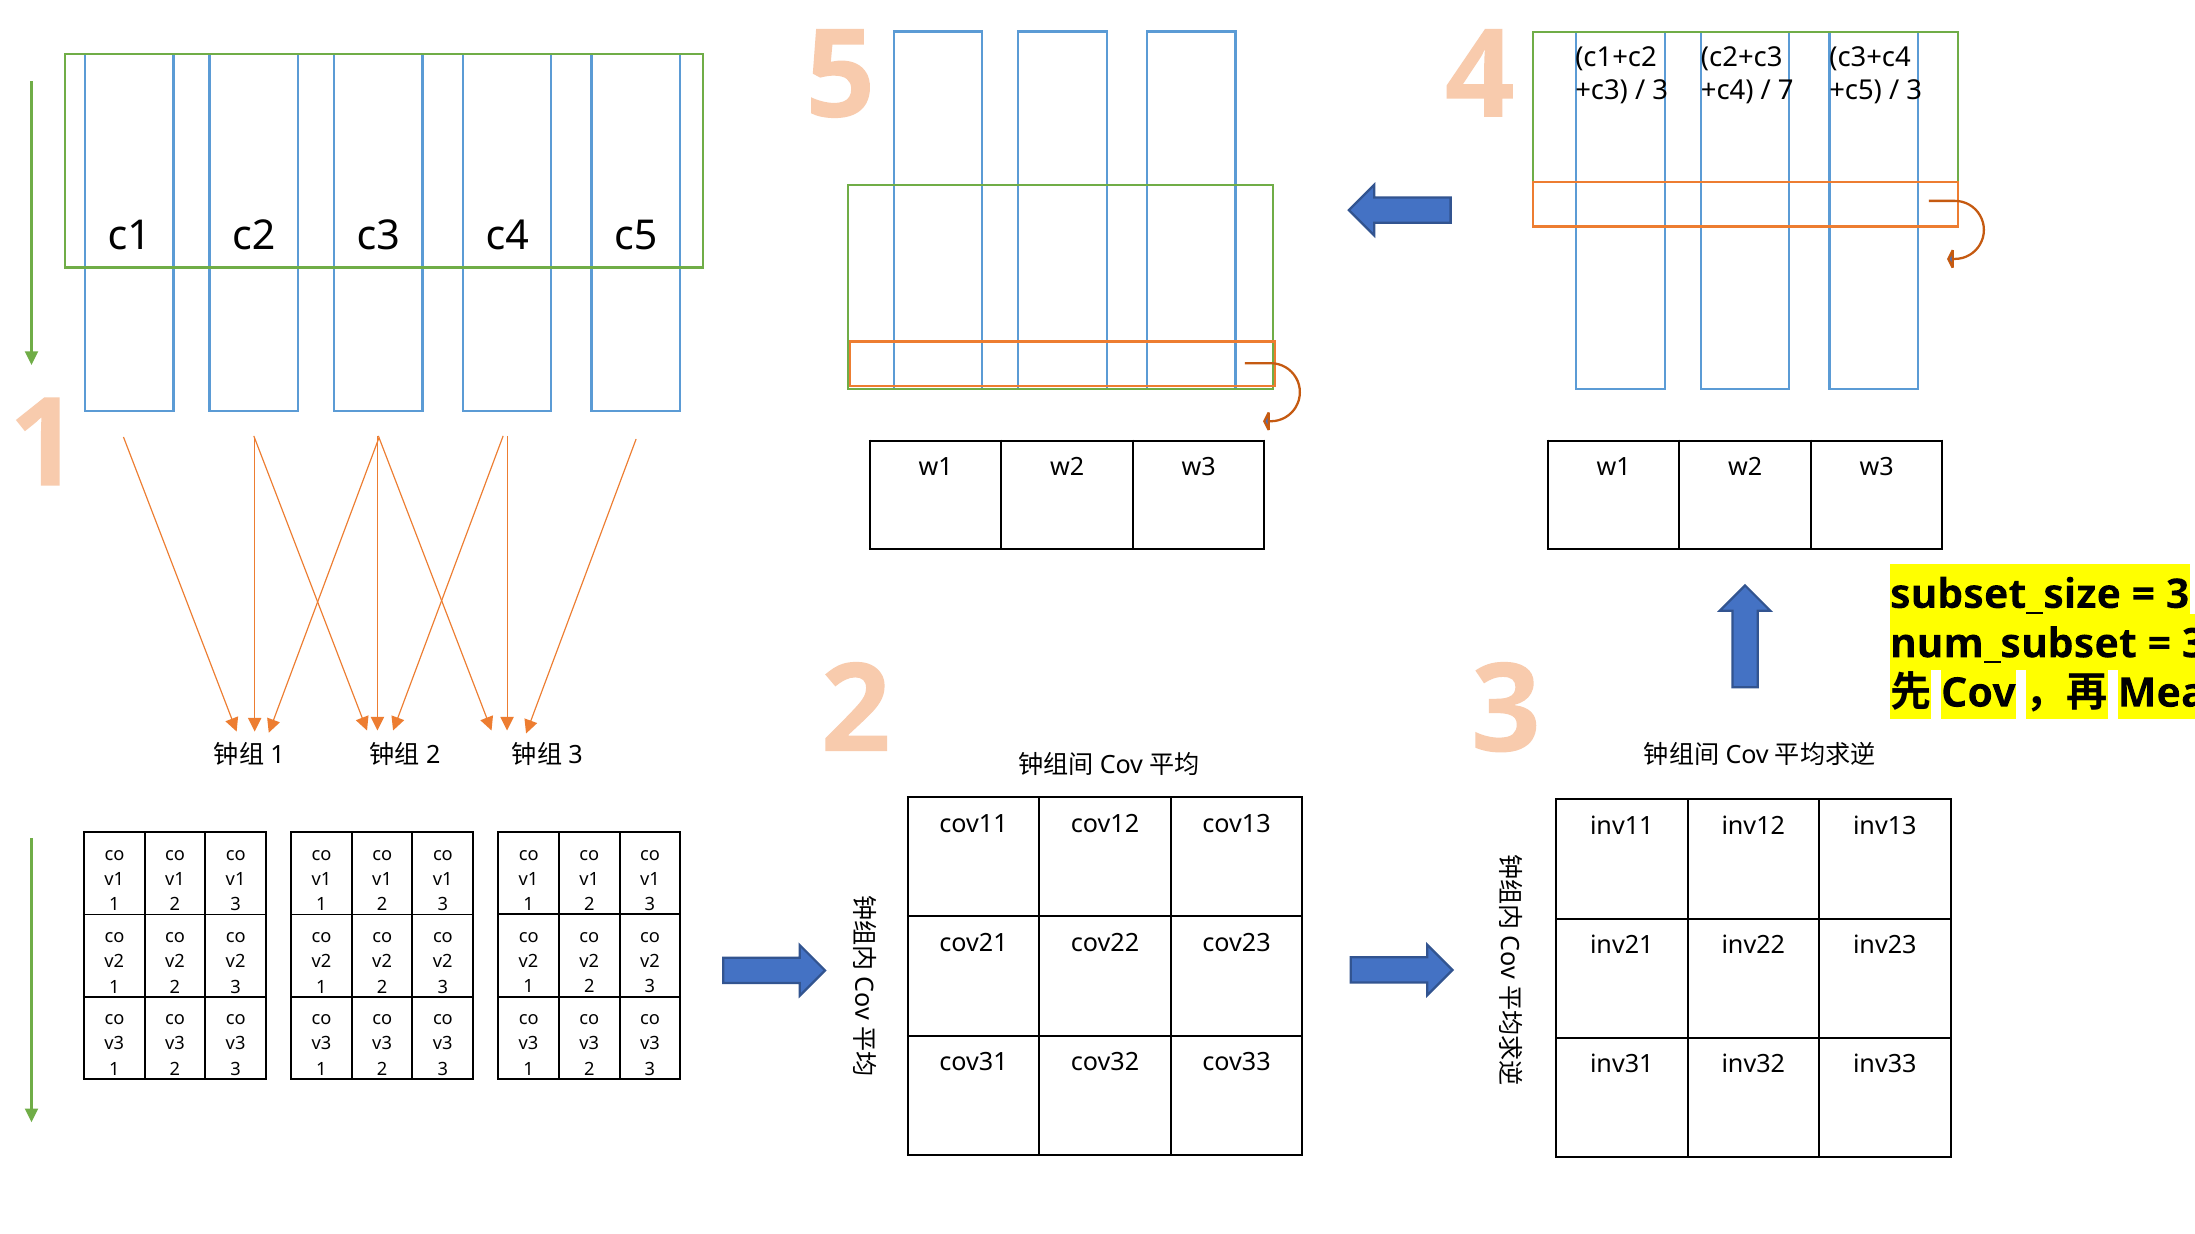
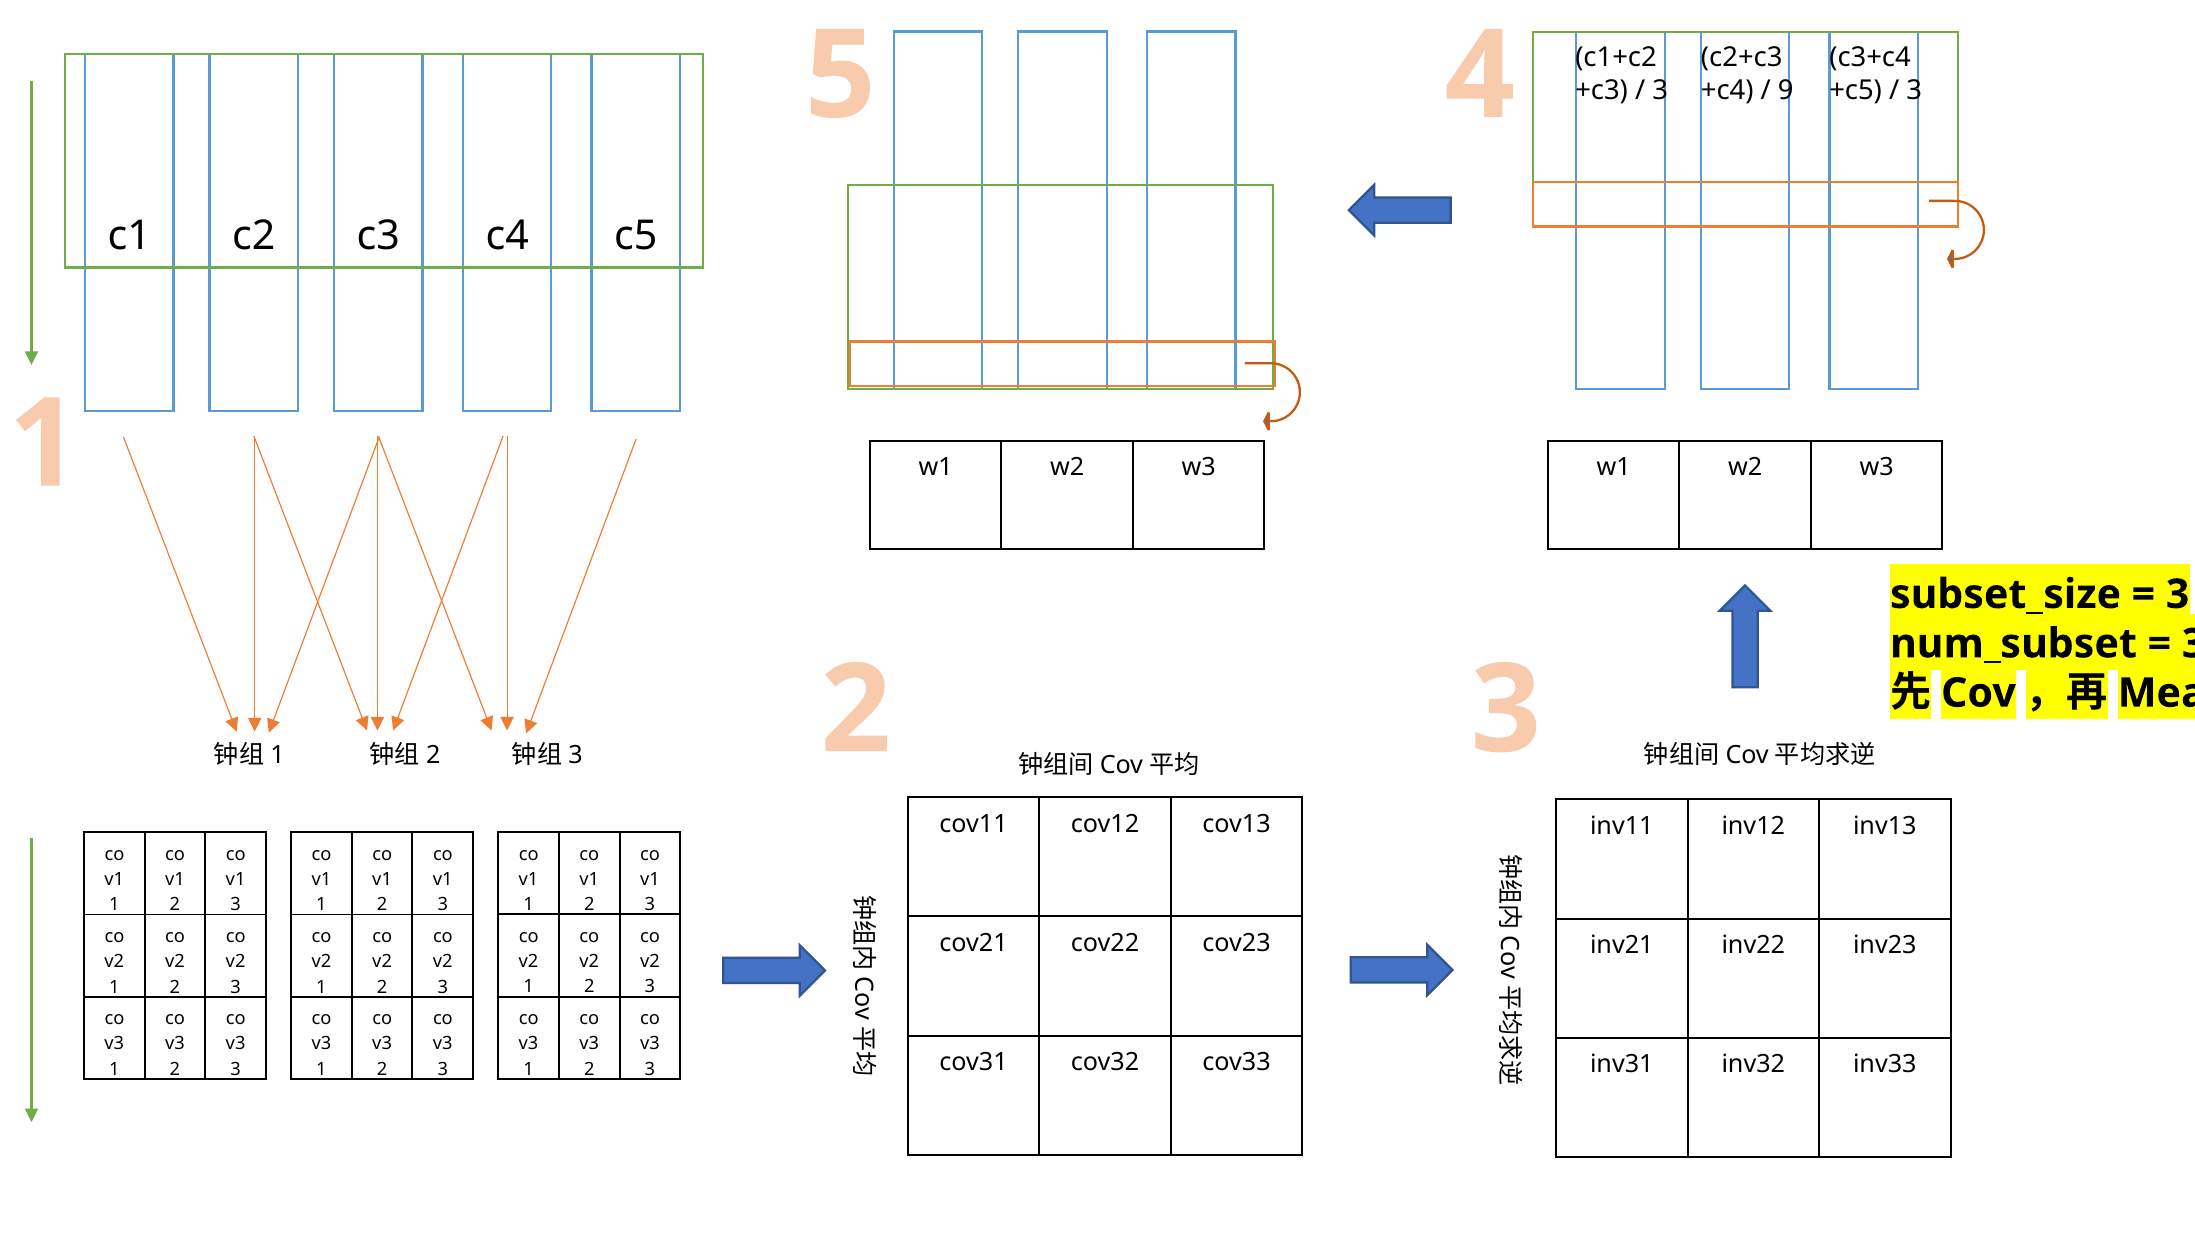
7: 7 -> 9
